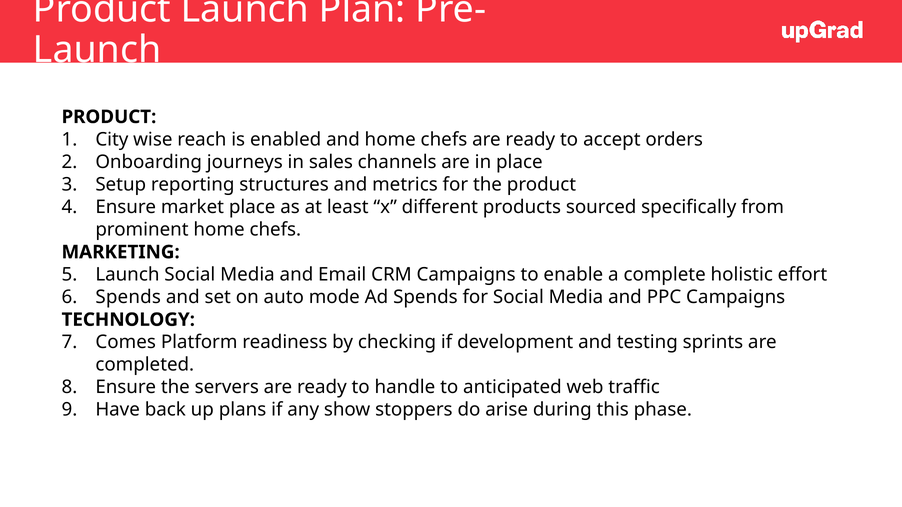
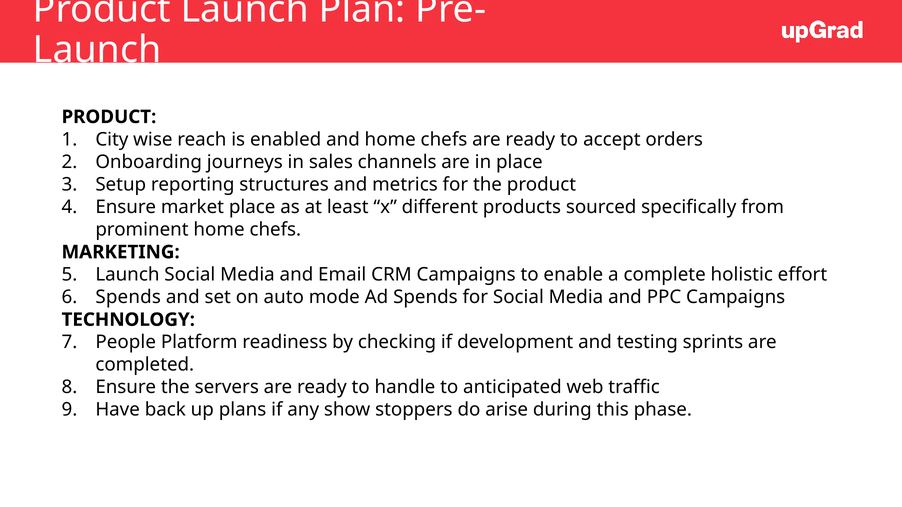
Comes: Comes -> People
